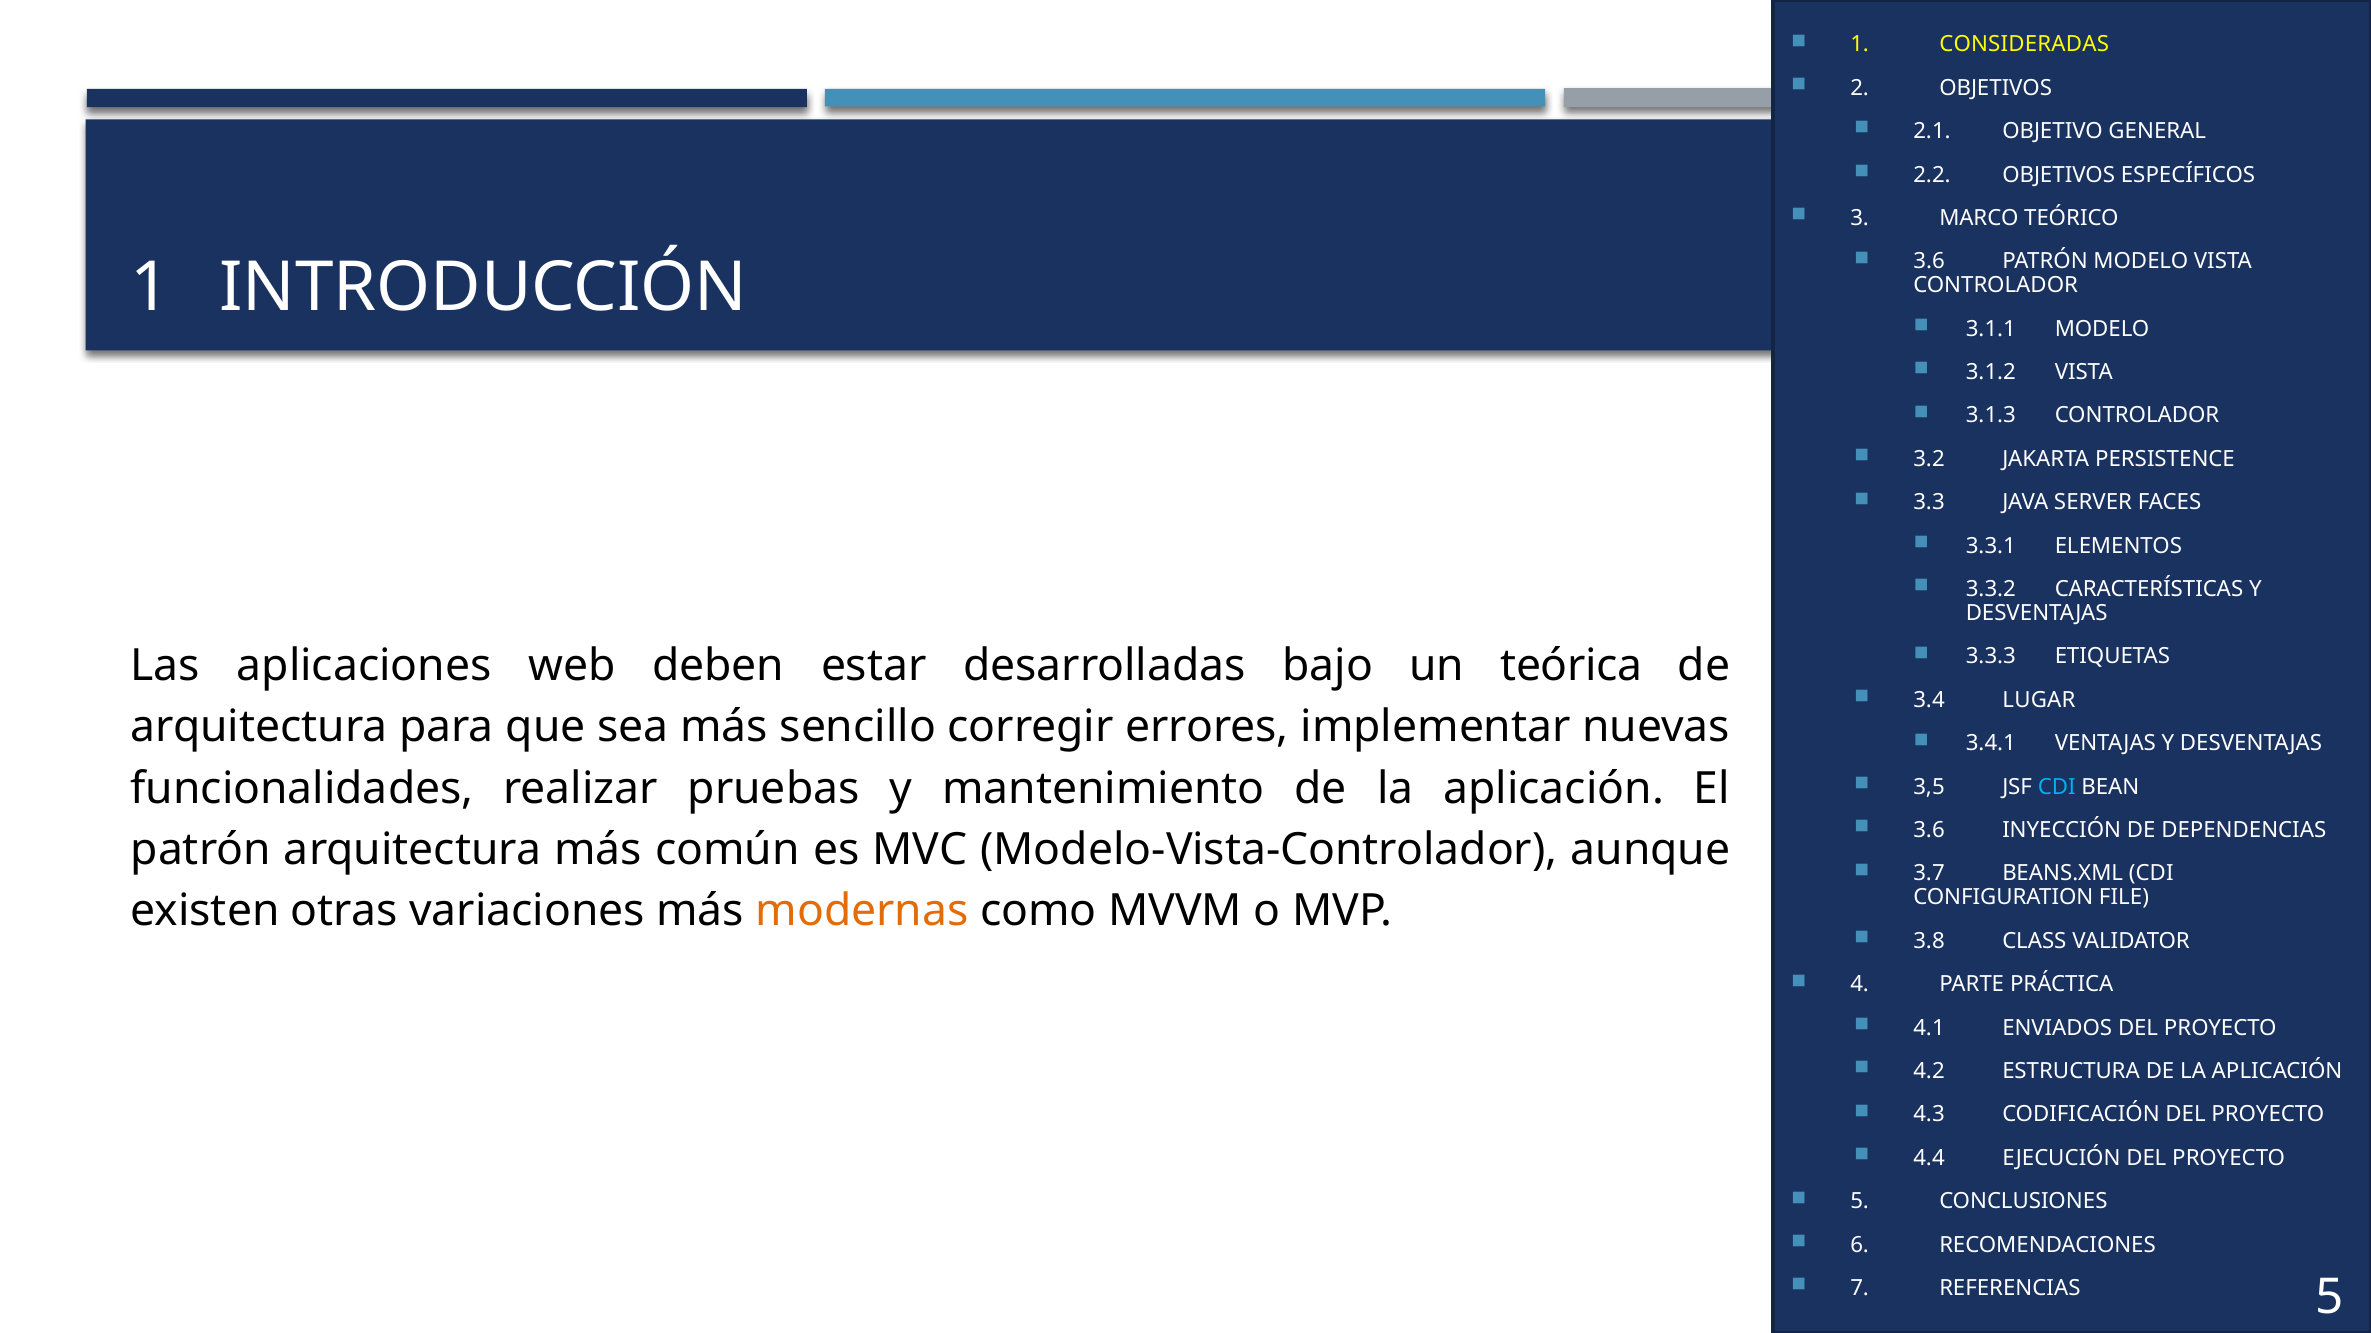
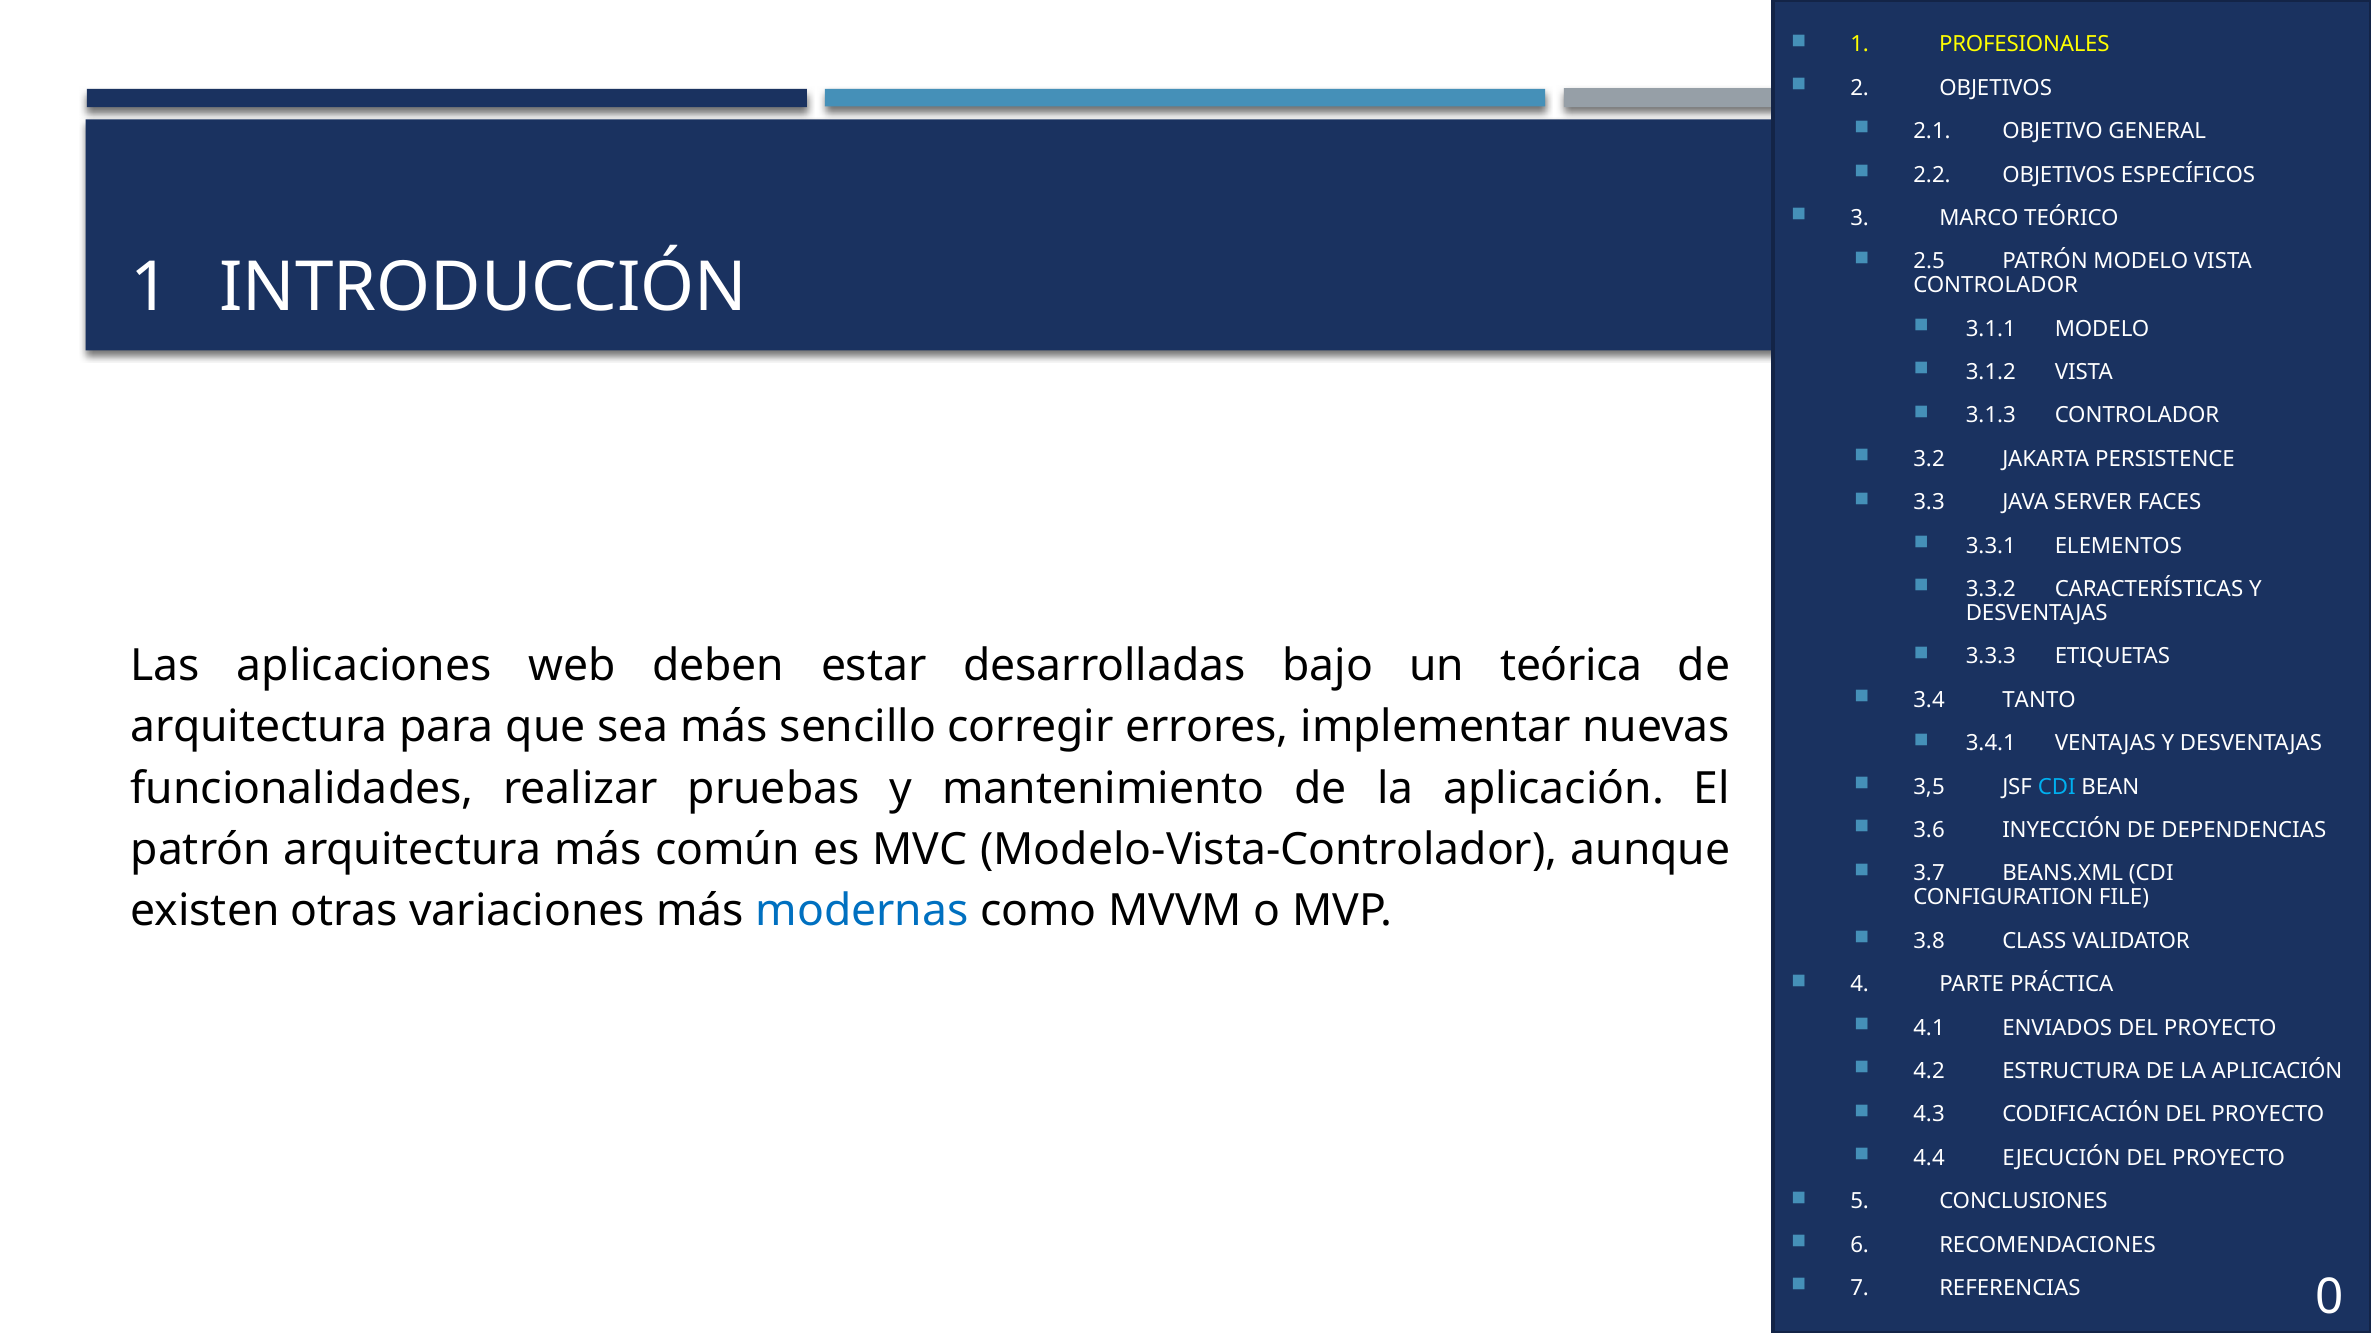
CONSIDERADAS: CONSIDERADAS -> PROFESIONALES
3.6 at (1929, 262): 3.6 -> 2.5
LUGAR: LUGAR -> TANTO
modernas colour: orange -> blue
REFERENCIAS 5: 5 -> 0
